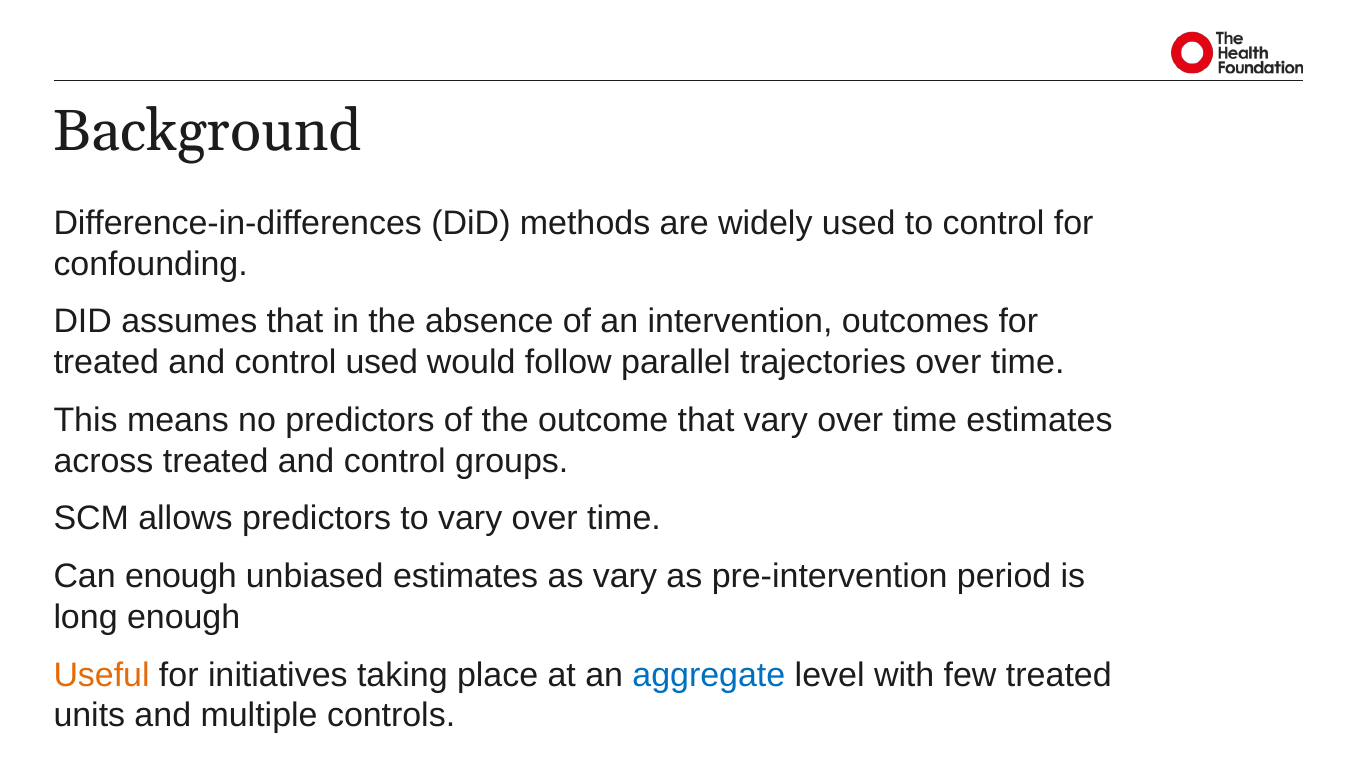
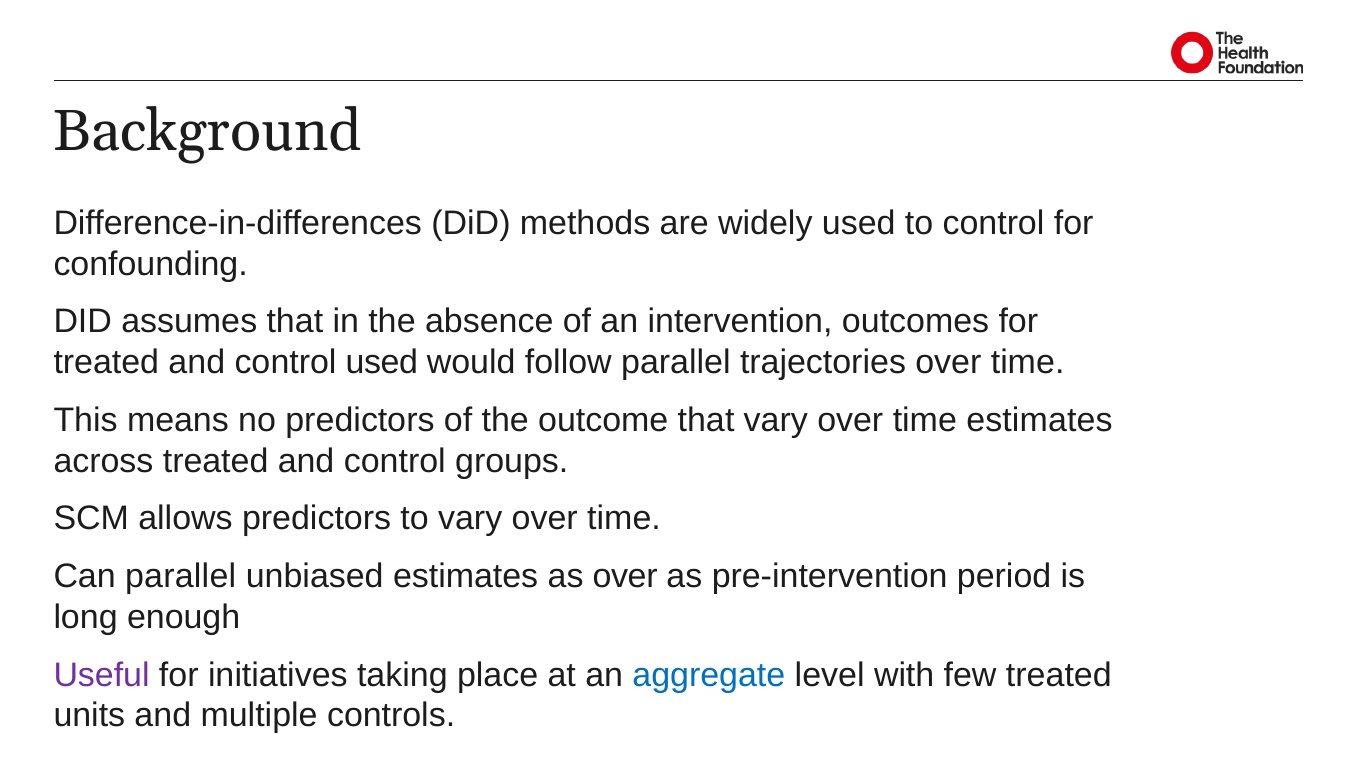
Can enough: enough -> parallel
as vary: vary -> over
Useful colour: orange -> purple
